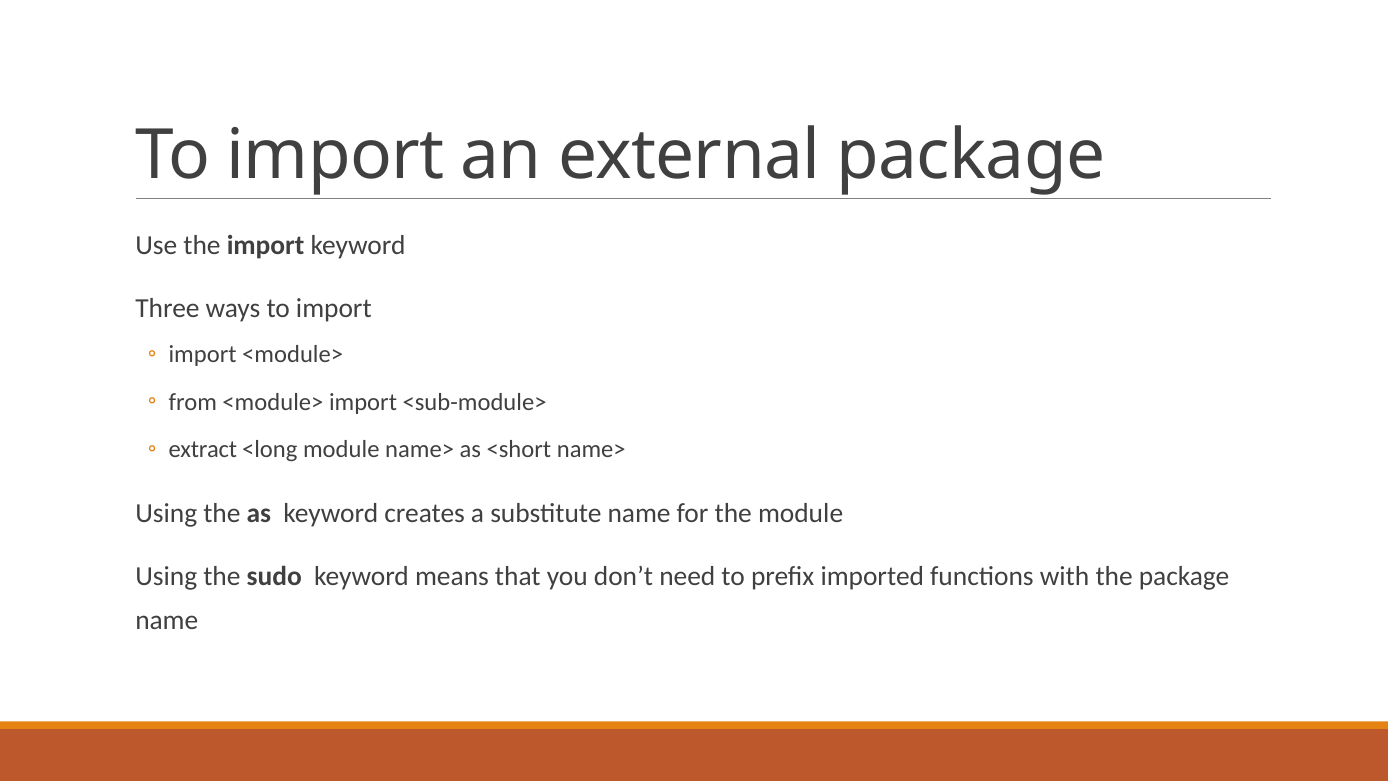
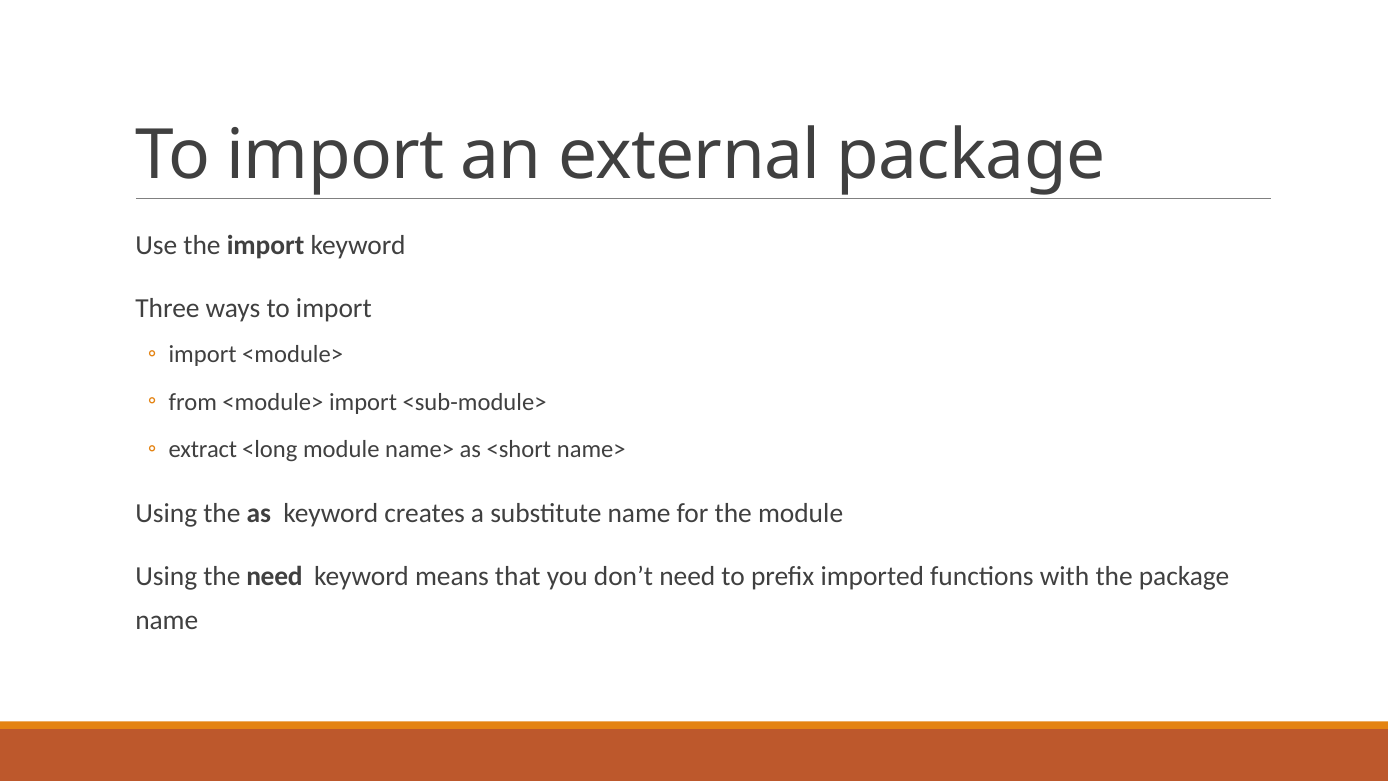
the sudo: sudo -> need
